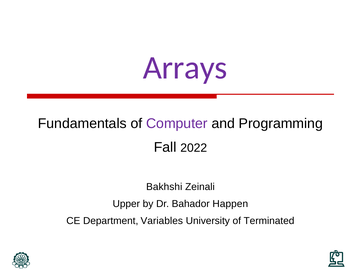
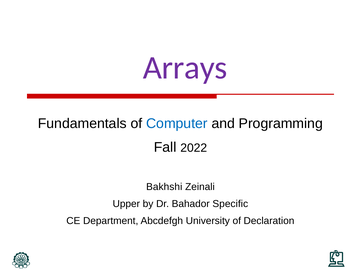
Computer colour: purple -> blue
Happen: Happen -> Specific
Variables: Variables -> Abcdefgh
Terminated: Terminated -> Declaration
